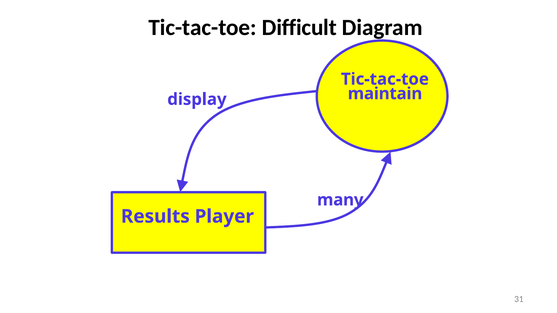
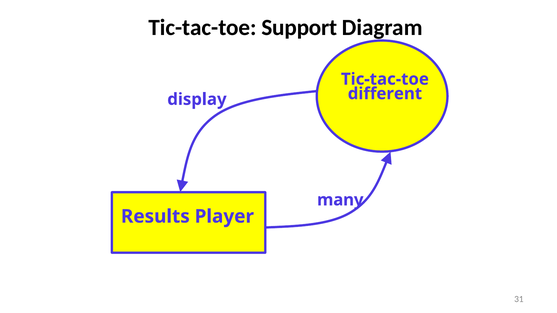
Difficult: Difficult -> Support
maintain: maintain -> different
